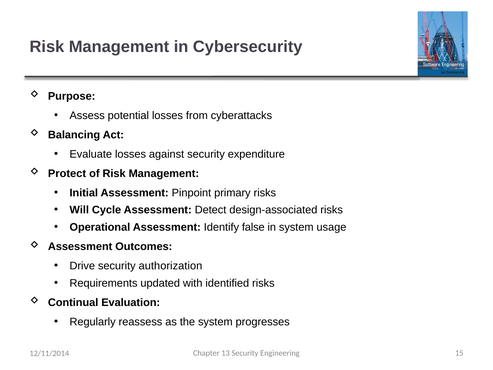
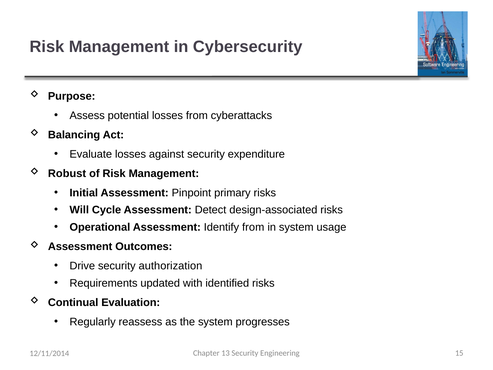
Protect: Protect -> Robust
Identify false: false -> from
